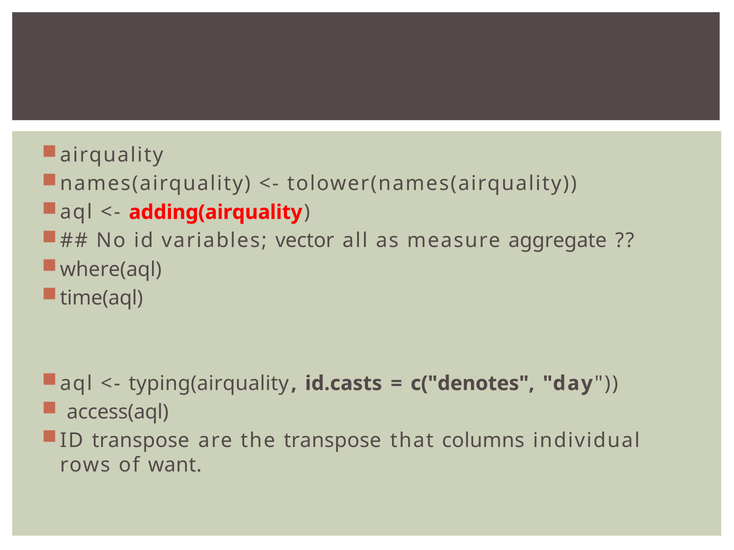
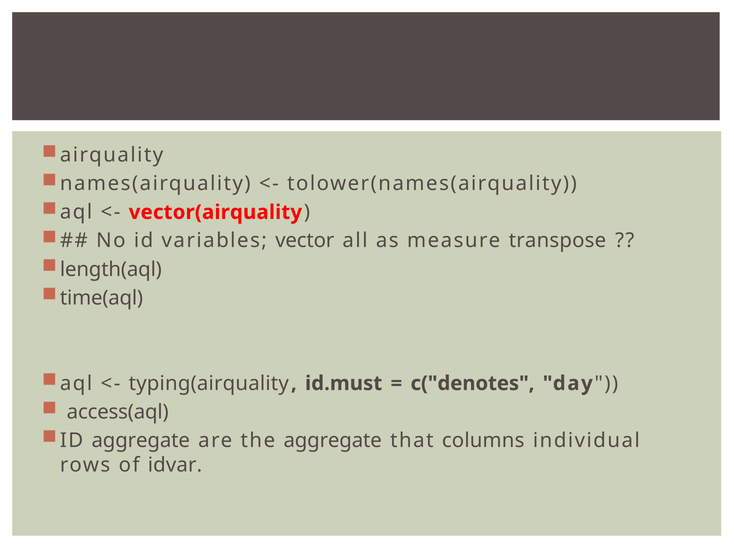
adding(airquality: adding(airquality -> vector(airquality
aggregate: aggregate -> transpose
where(aql: where(aql -> length(aql
id.casts: id.casts -> id.must
ID transpose: transpose -> aggregate
the transpose: transpose -> aggregate
want: want -> idvar
